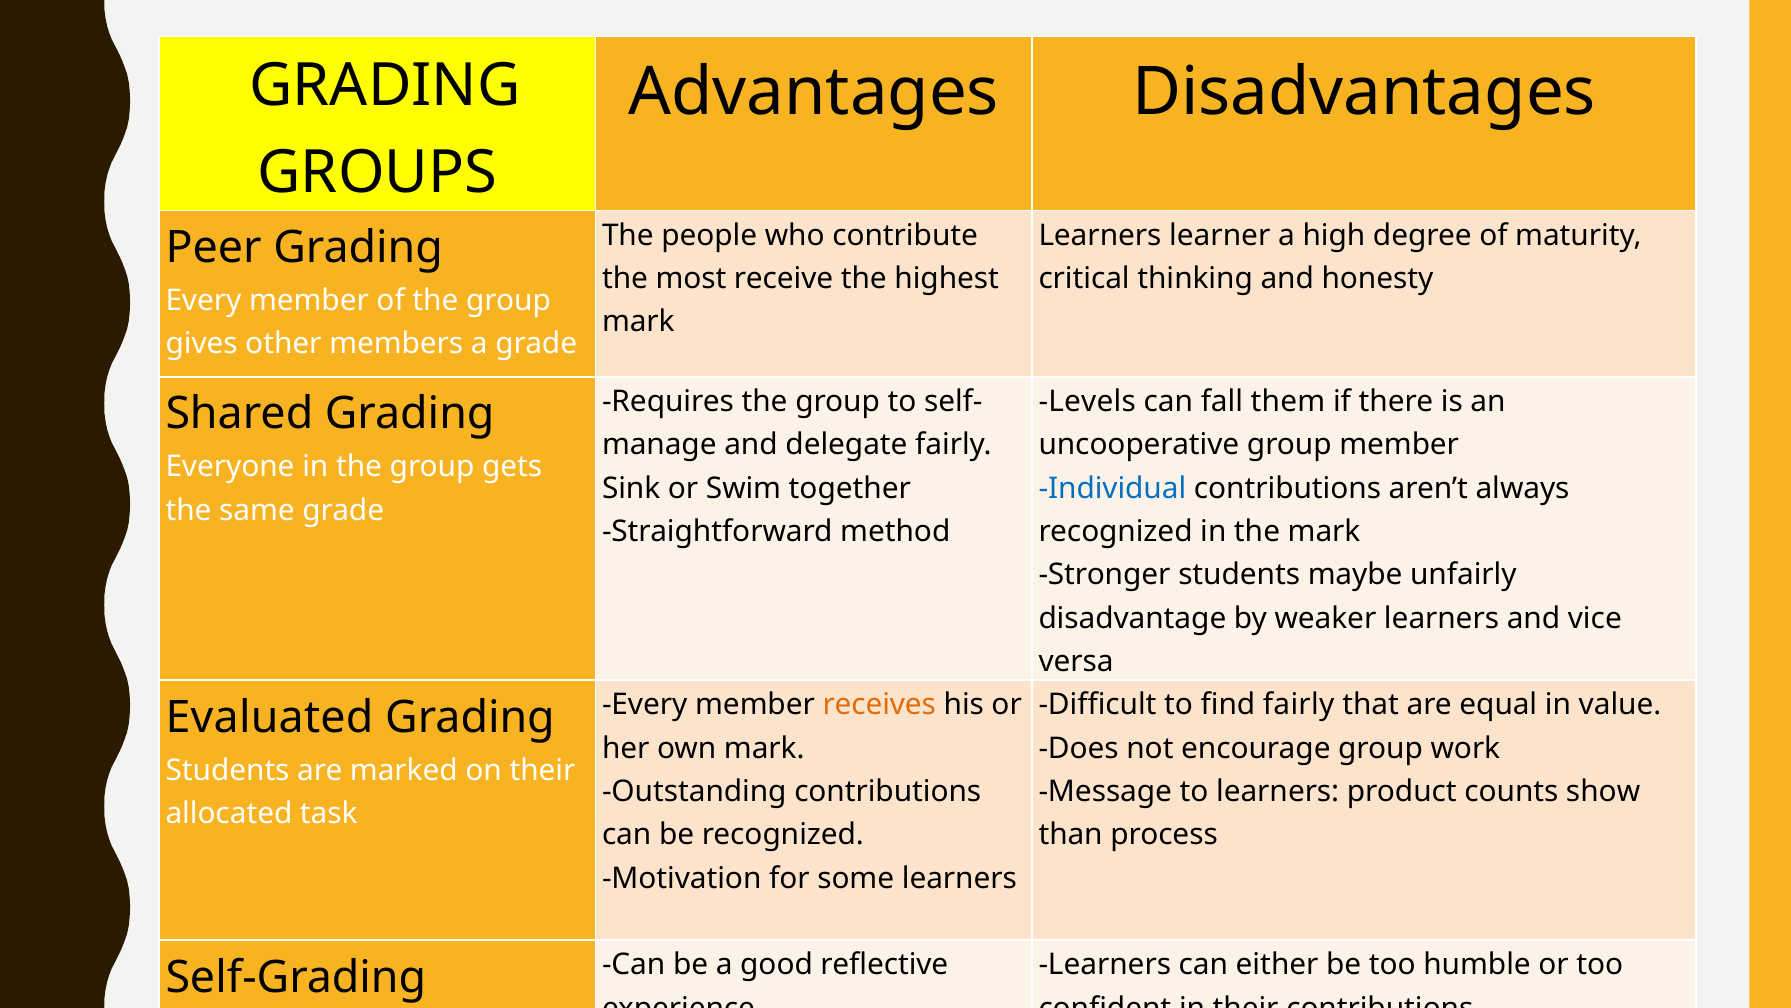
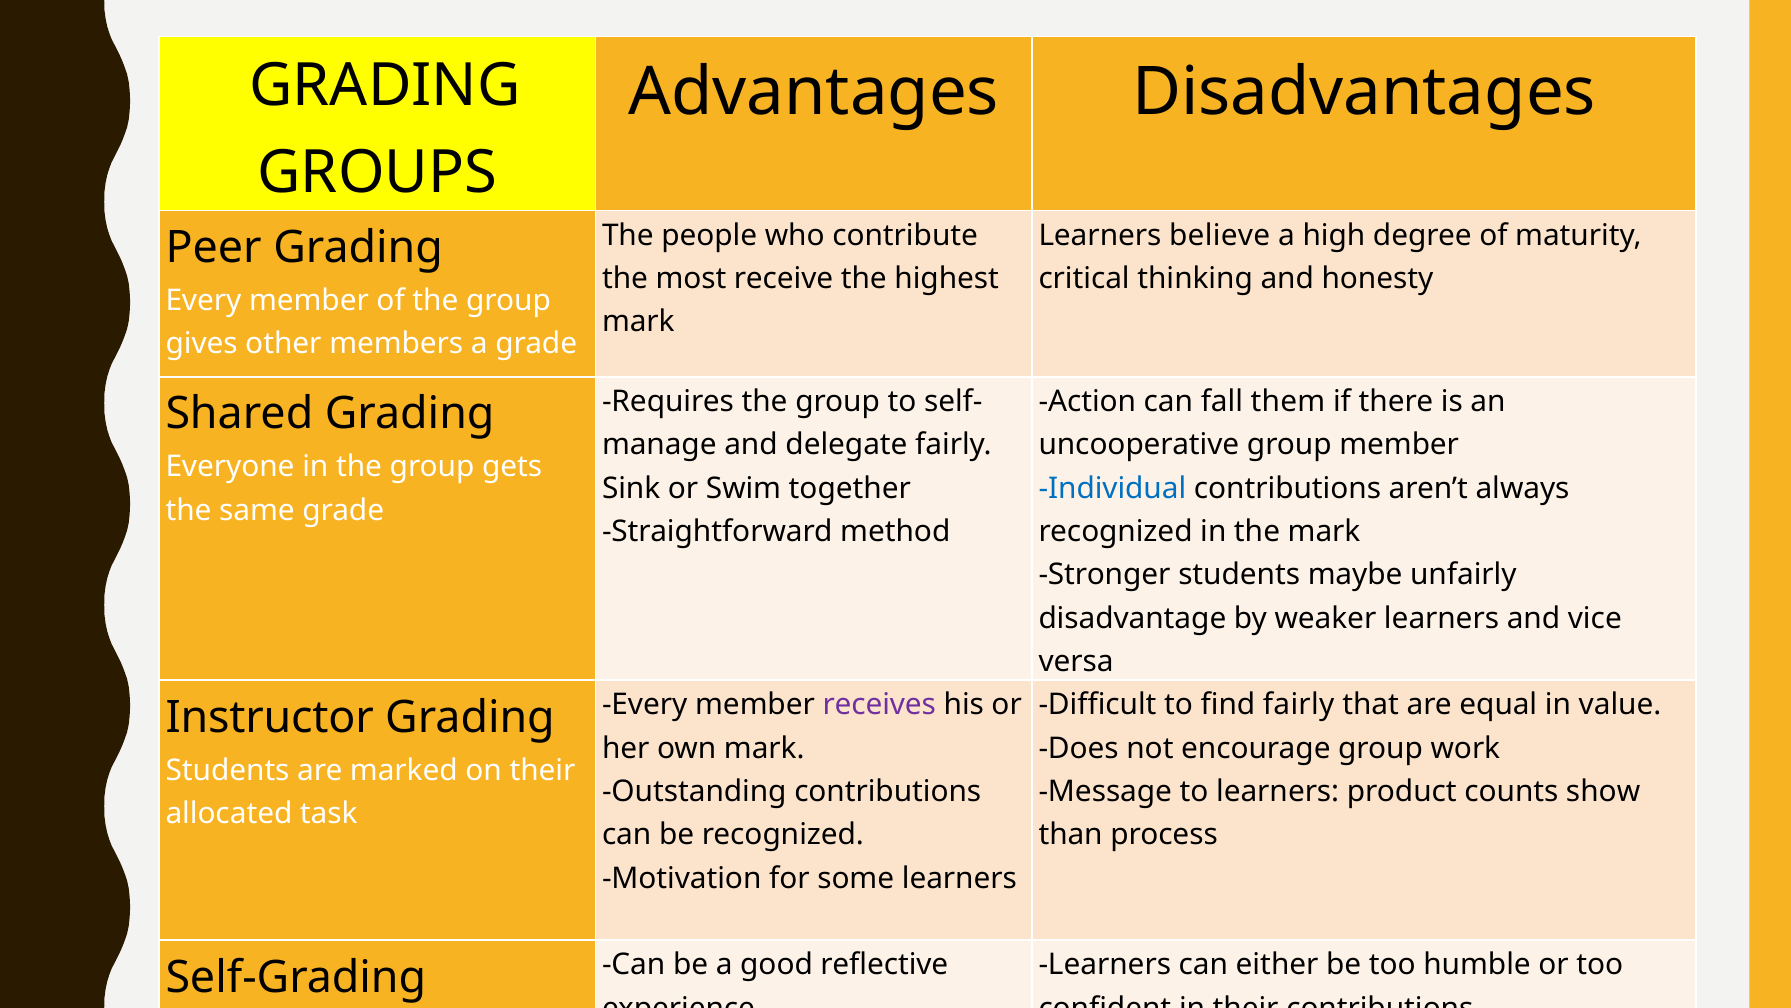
learner: learner -> believe
Levels: Levels -> Action
receives colour: orange -> purple
Evaluated at (270, 717): Evaluated -> Instructor
